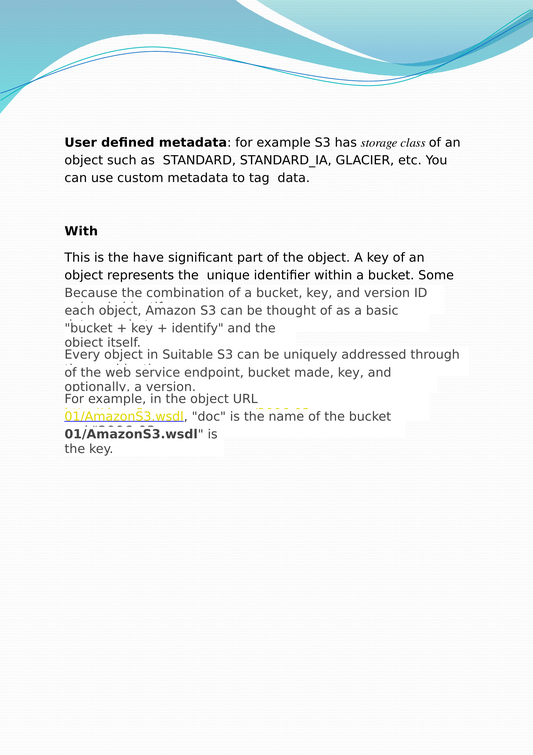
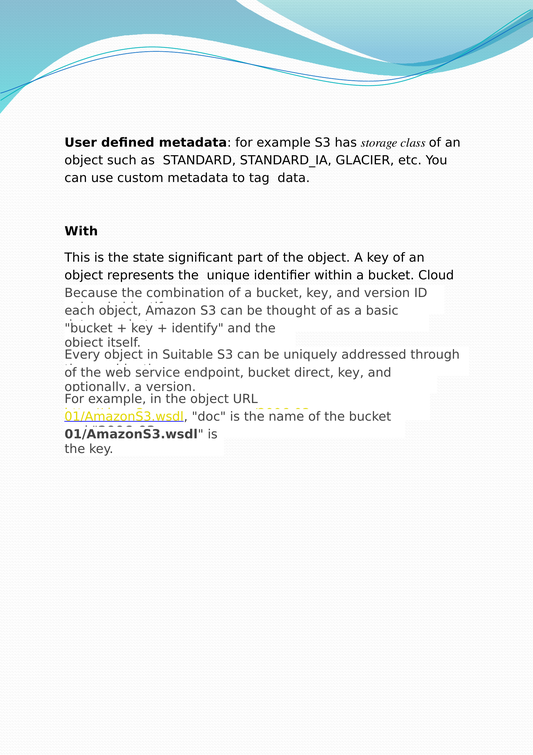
have: have -> state
Some: Some -> Cloud
made: made -> direct
